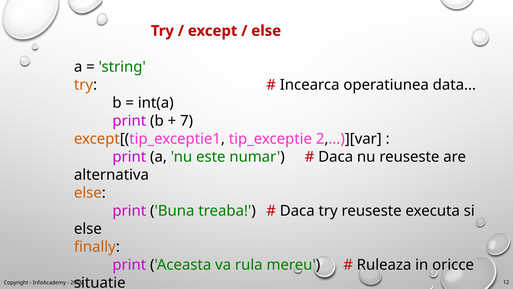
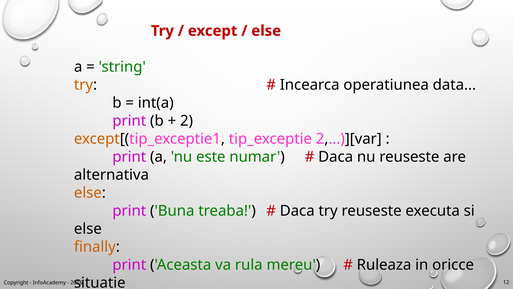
7: 7 -> 2
